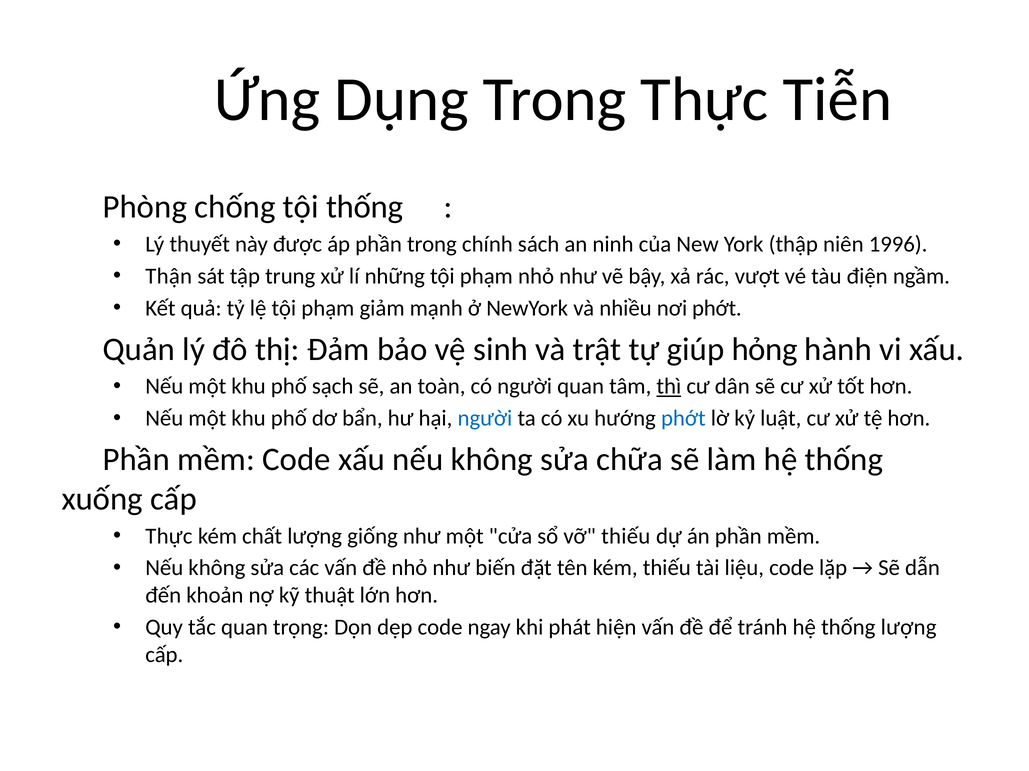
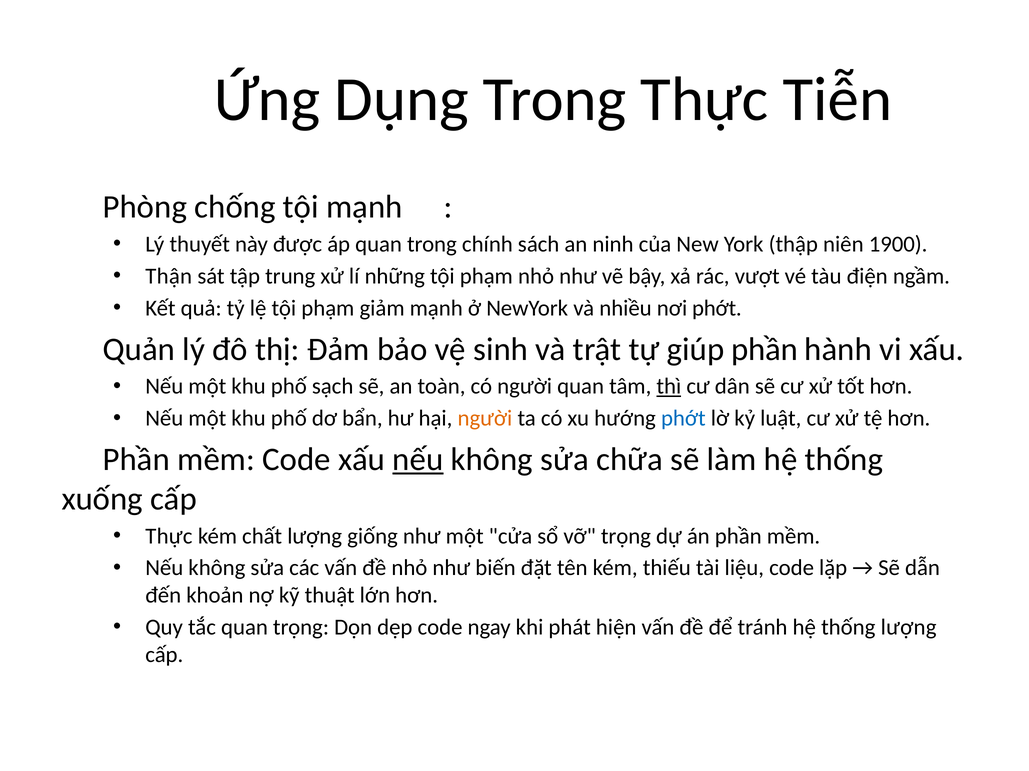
tội thống: thống -> mạnh
áp phần: phần -> quan
1996: 1996 -> 1900
giúp hỏng: hỏng -> phần
người at (485, 419) colour: blue -> orange
nếu at (418, 460) underline: none -> present
vỡ thiếu: thiếu -> trọng
